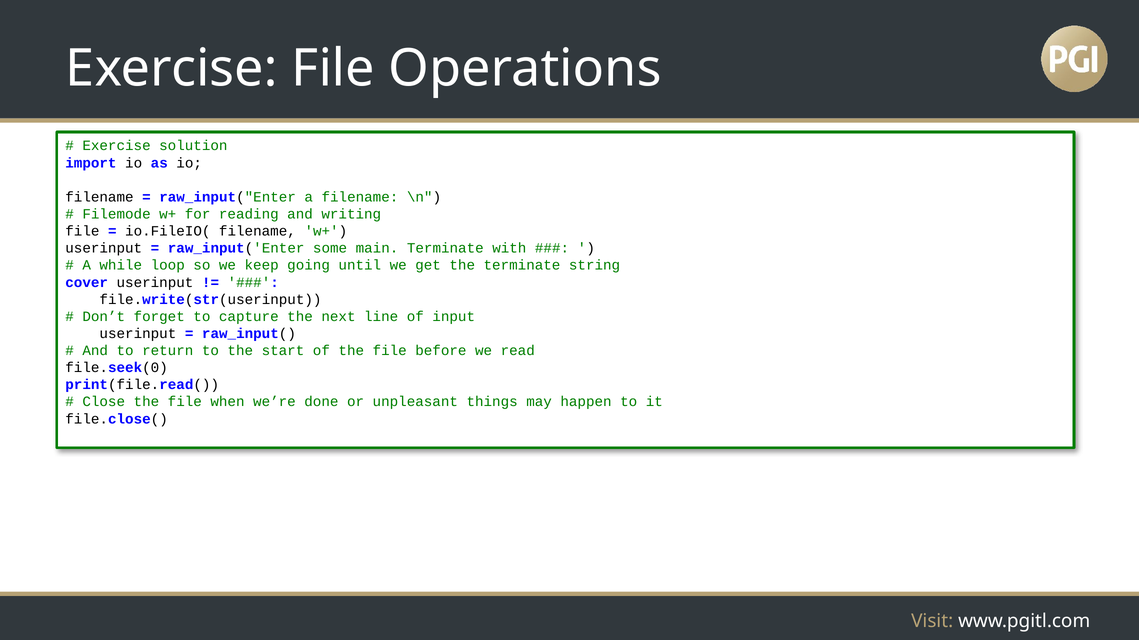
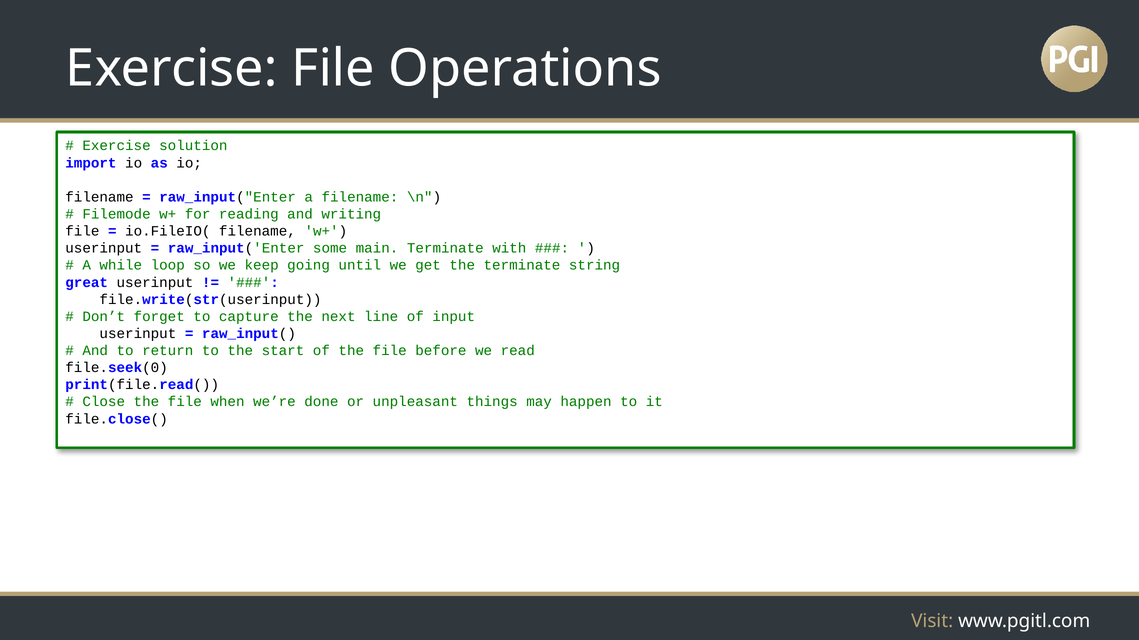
cover: cover -> great
